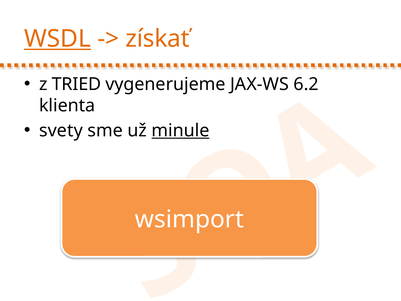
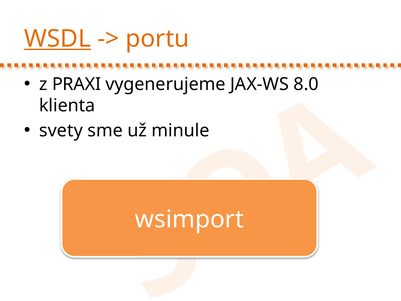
získať: získať -> portu
TRIED: TRIED -> PRAXI
6.2: 6.2 -> 8.0
minule underline: present -> none
